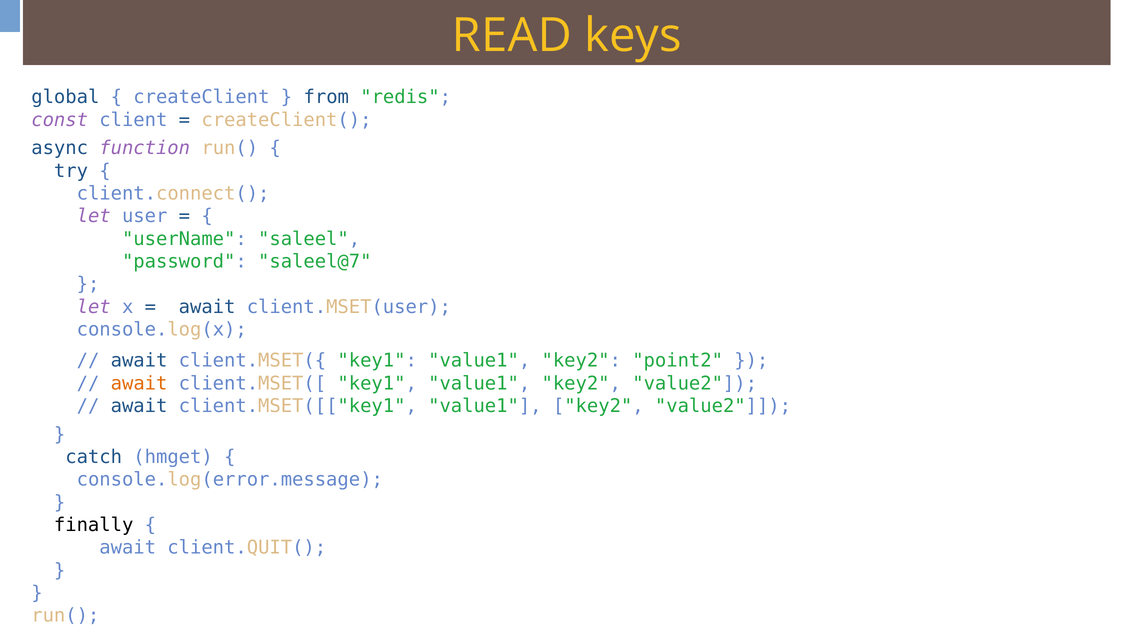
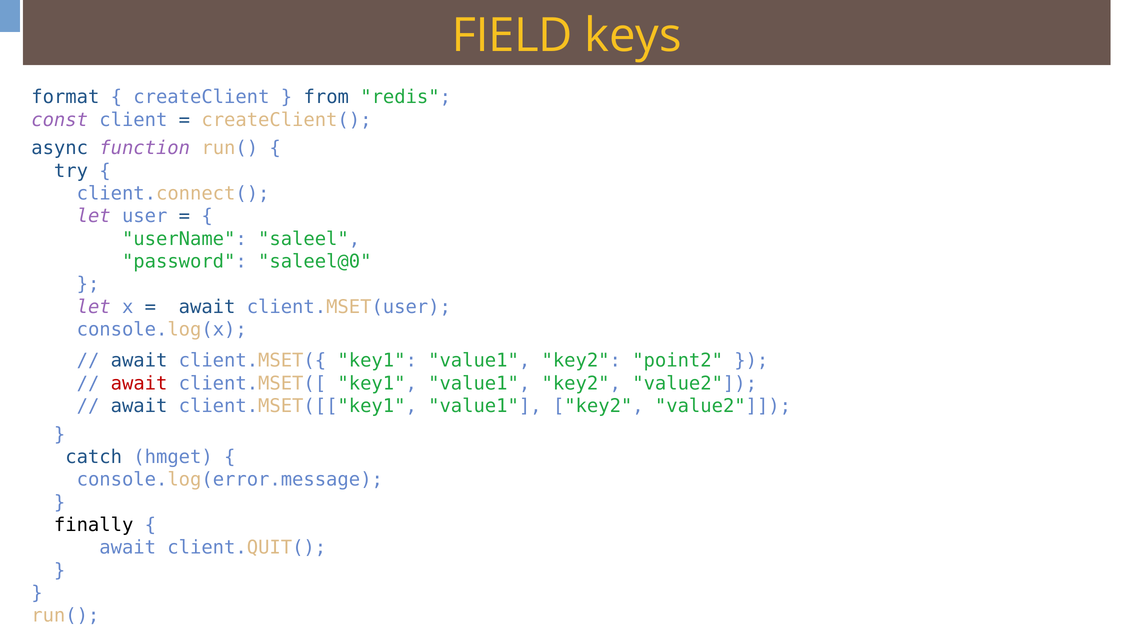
READ: READ -> FIELD
global: global -> format
saleel@7: saleel@7 -> saleel@0
await at (139, 383) colour: orange -> red
